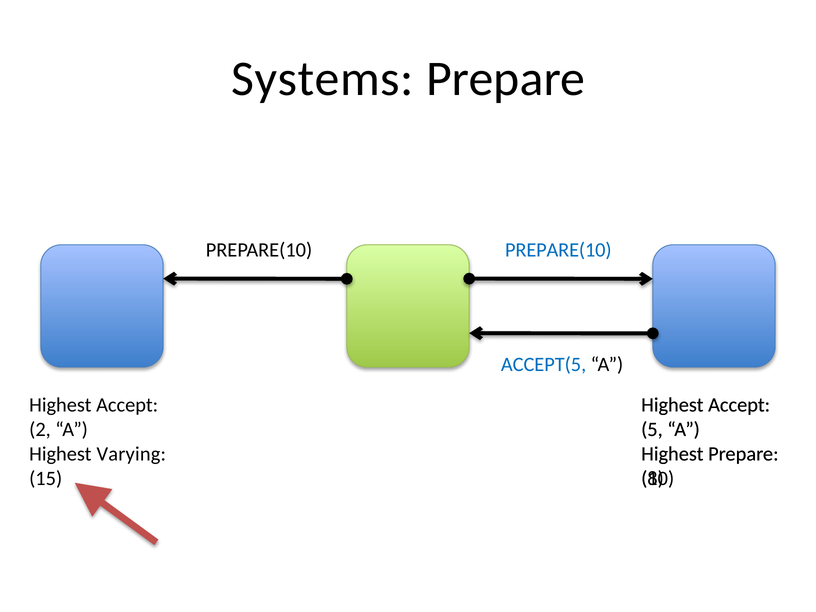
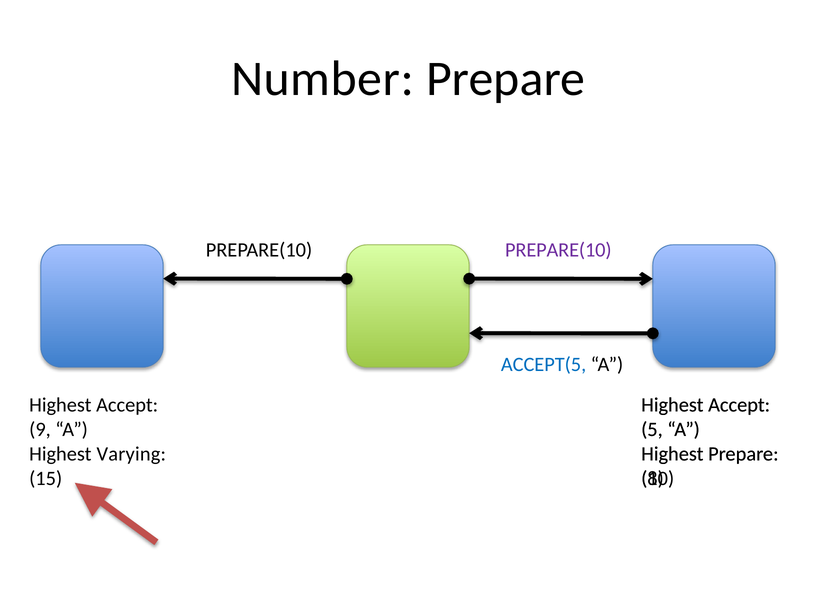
Systems: Systems -> Number
PREPARE(10 at (558, 250) colour: blue -> purple
2: 2 -> 9
